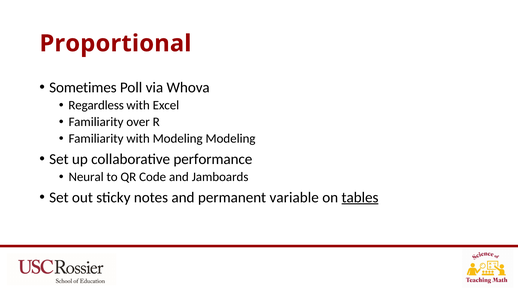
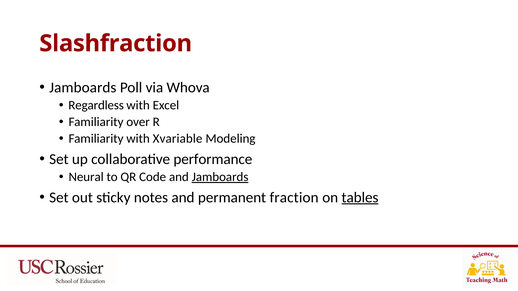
Proportional: Proportional -> Slashfraction
Sometimes at (83, 88): Sometimes -> Jamboards
with Modeling: Modeling -> Xvariable
Jamboards at (220, 177) underline: none -> present
variable: variable -> fraction
